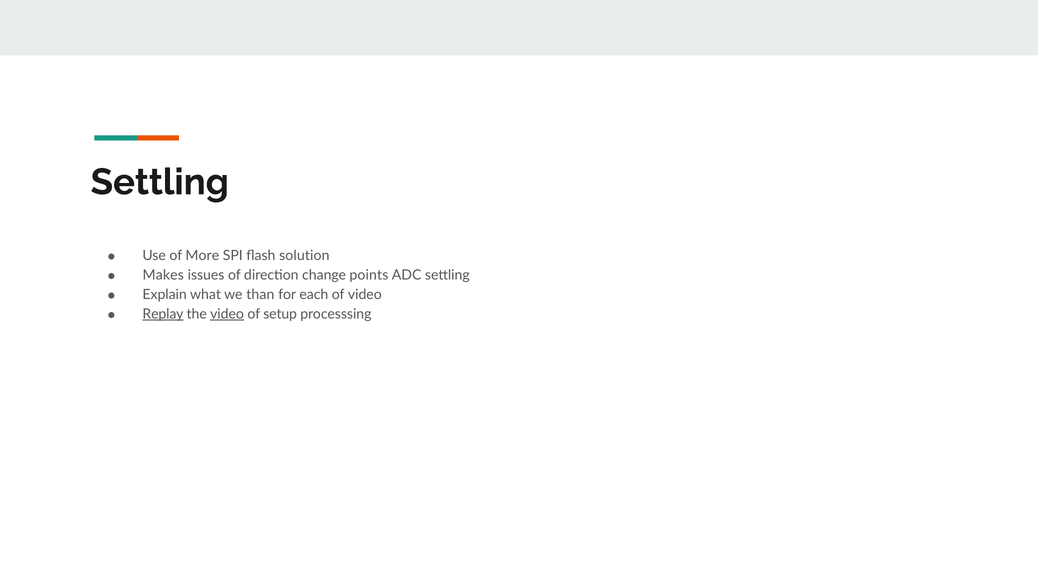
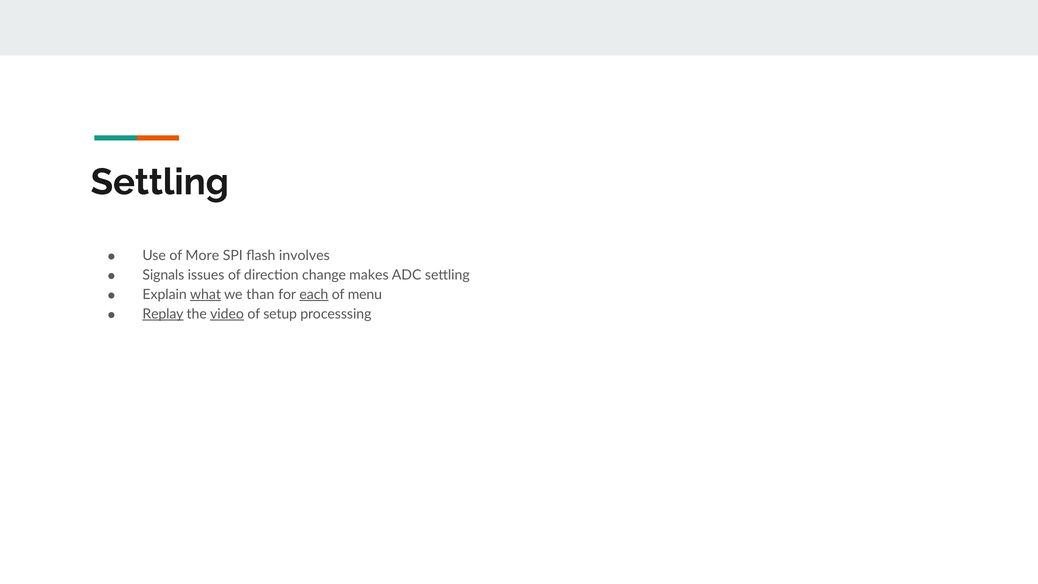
solution: solution -> involves
Makes: Makes -> Signals
points: points -> makes
what underline: none -> present
each underline: none -> present
of video: video -> menu
